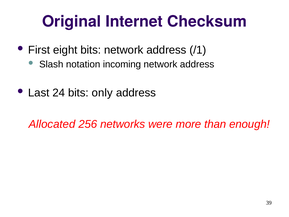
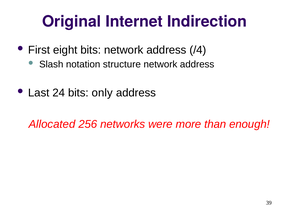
Checksum: Checksum -> Indirection
/1: /1 -> /4
incoming: incoming -> structure
